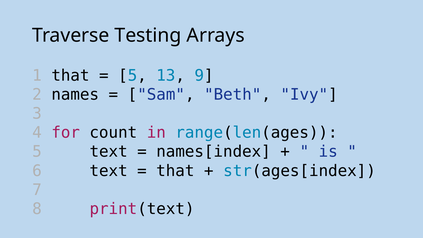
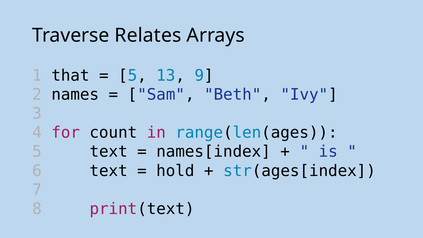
Testing: Testing -> Relates
that at (175, 171): that -> hold
